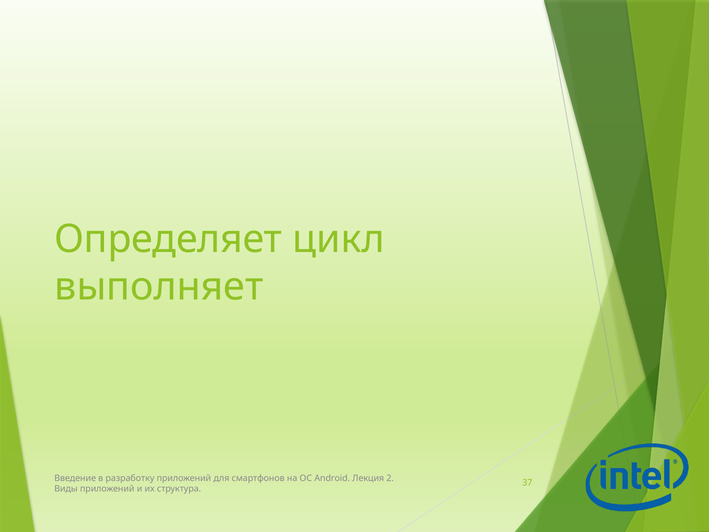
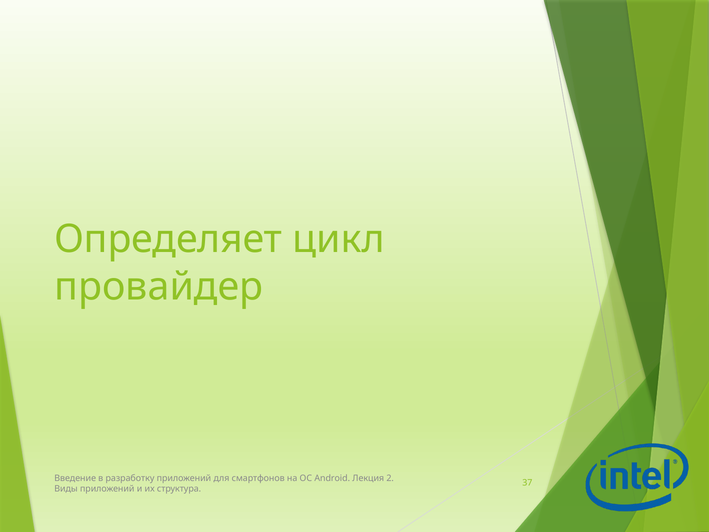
выполняет: выполняет -> провайдер
